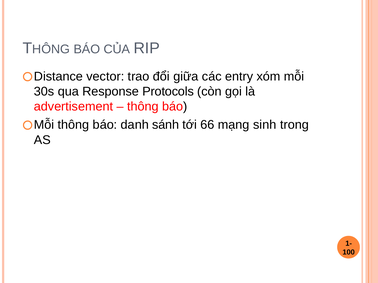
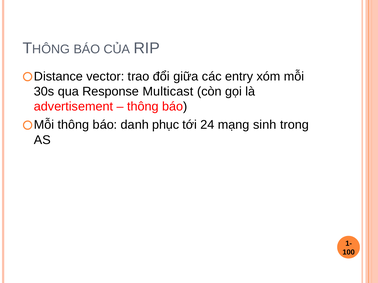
Protocols: Protocols -> Multicast
sánh: sánh -> phục
66: 66 -> 24
